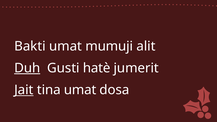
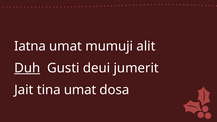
Bakti: Bakti -> Iatna
hatè: hatè -> deui
Jait underline: present -> none
